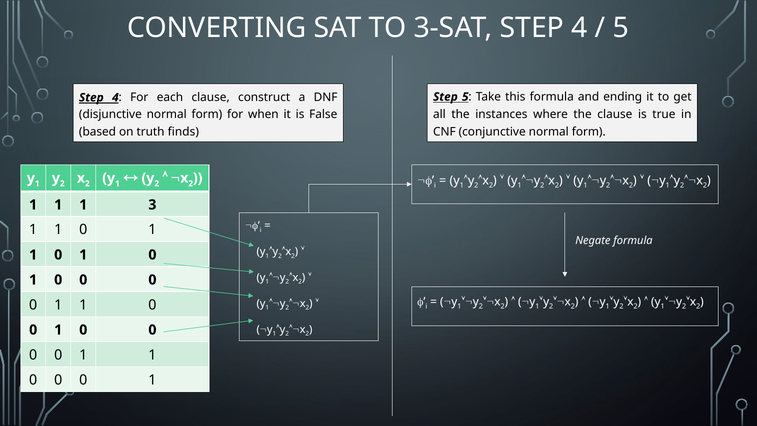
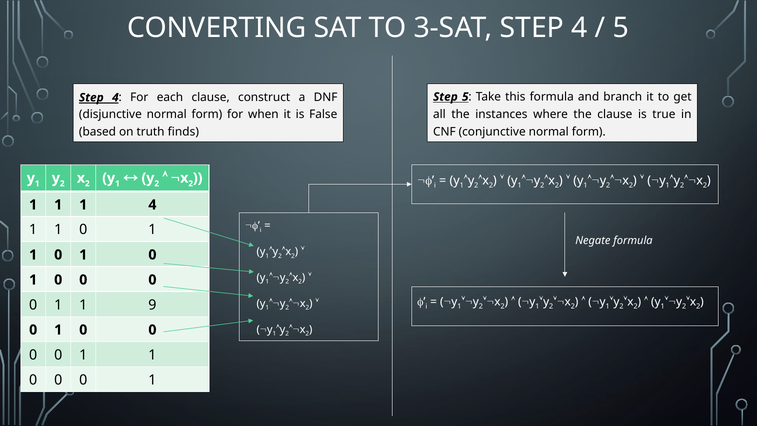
ending: ending -> branch
1 3: 3 -> 4
0 at (152, 305): 0 -> 9
